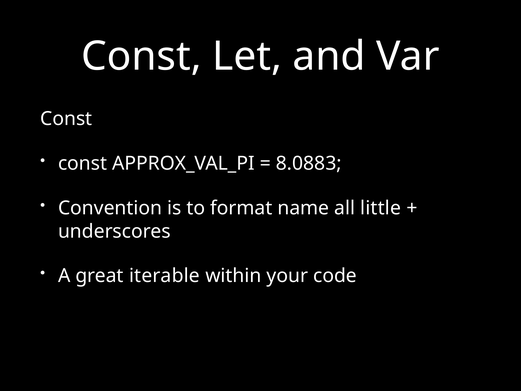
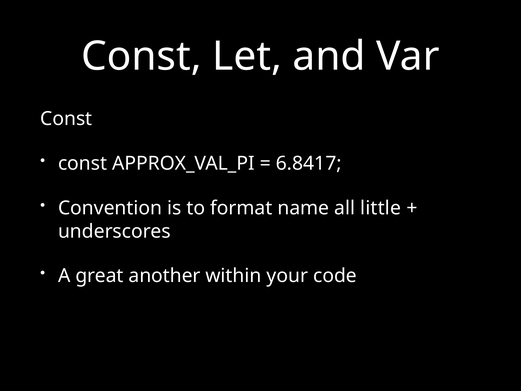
8.0883: 8.0883 -> 6.8417
iterable: iterable -> another
